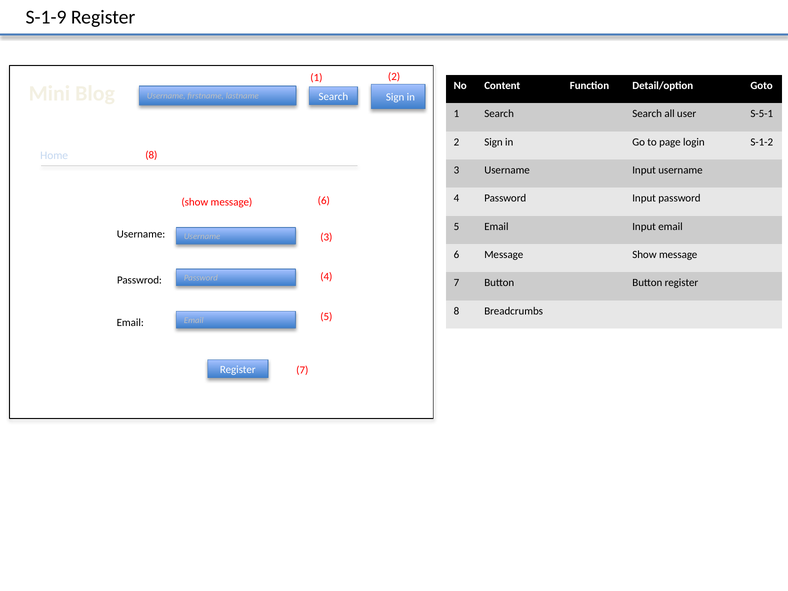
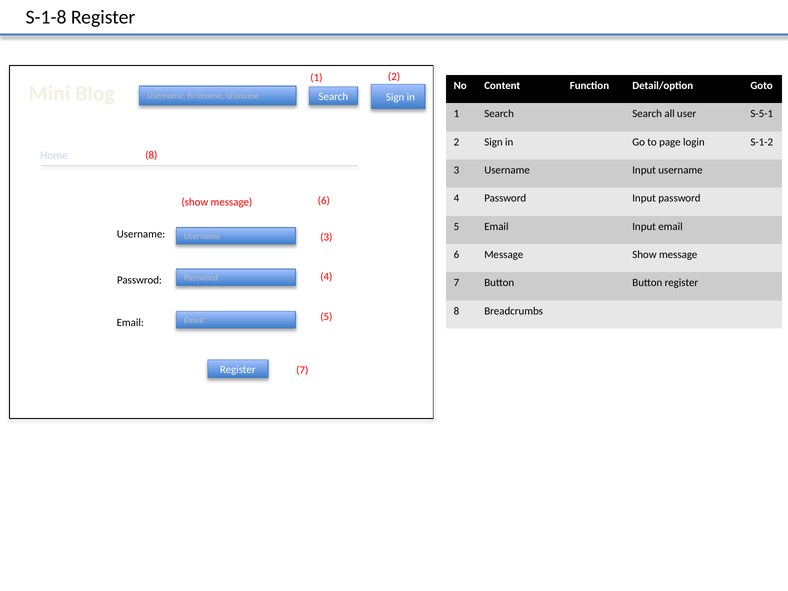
S-1-9: S-1-9 -> S-1-8
